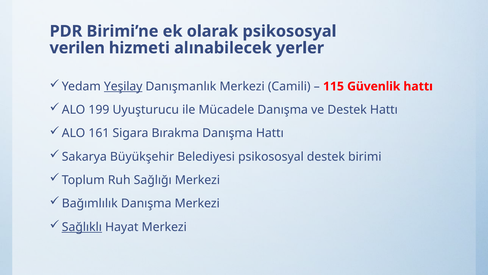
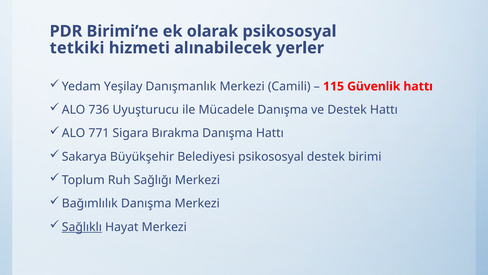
verilen: verilen -> tetkiki
Yeşilay underline: present -> none
199: 199 -> 736
161: 161 -> 771
